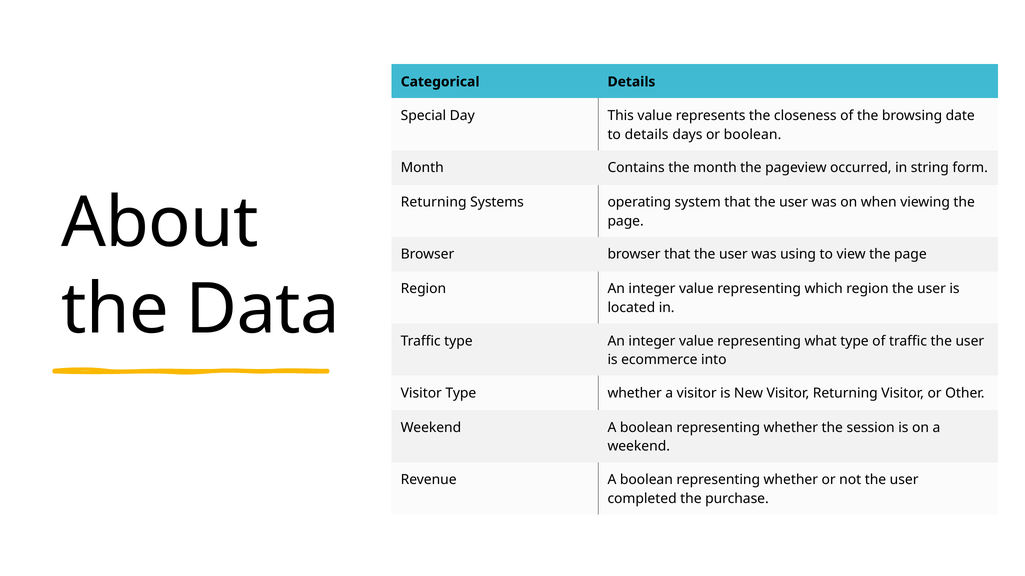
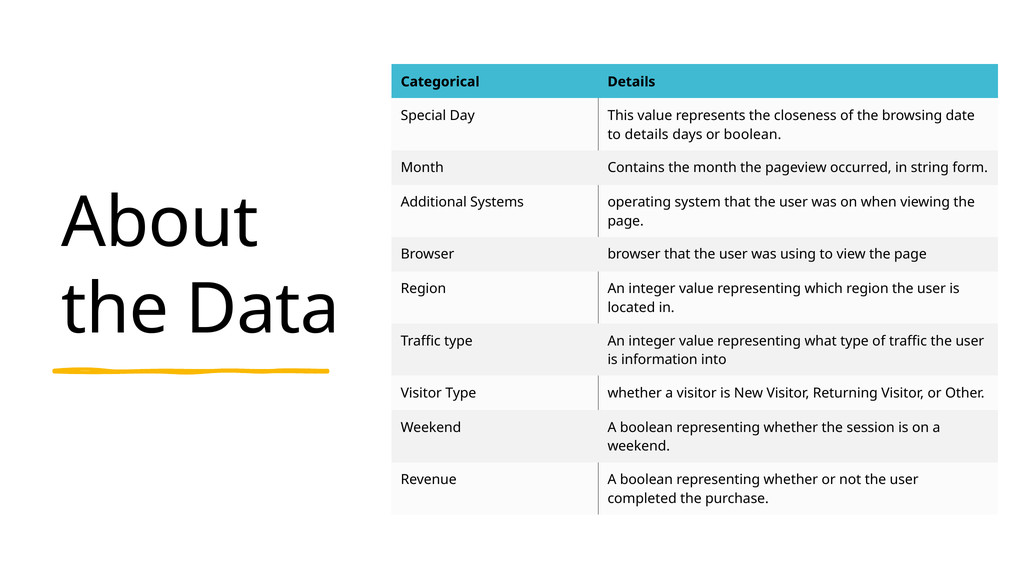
Returning at (434, 202): Returning -> Additional
ecommerce: ecommerce -> information
